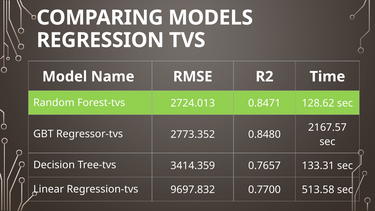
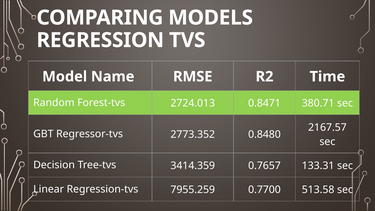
128.62: 128.62 -> 380.71
9697.832: 9697.832 -> 7955.259
